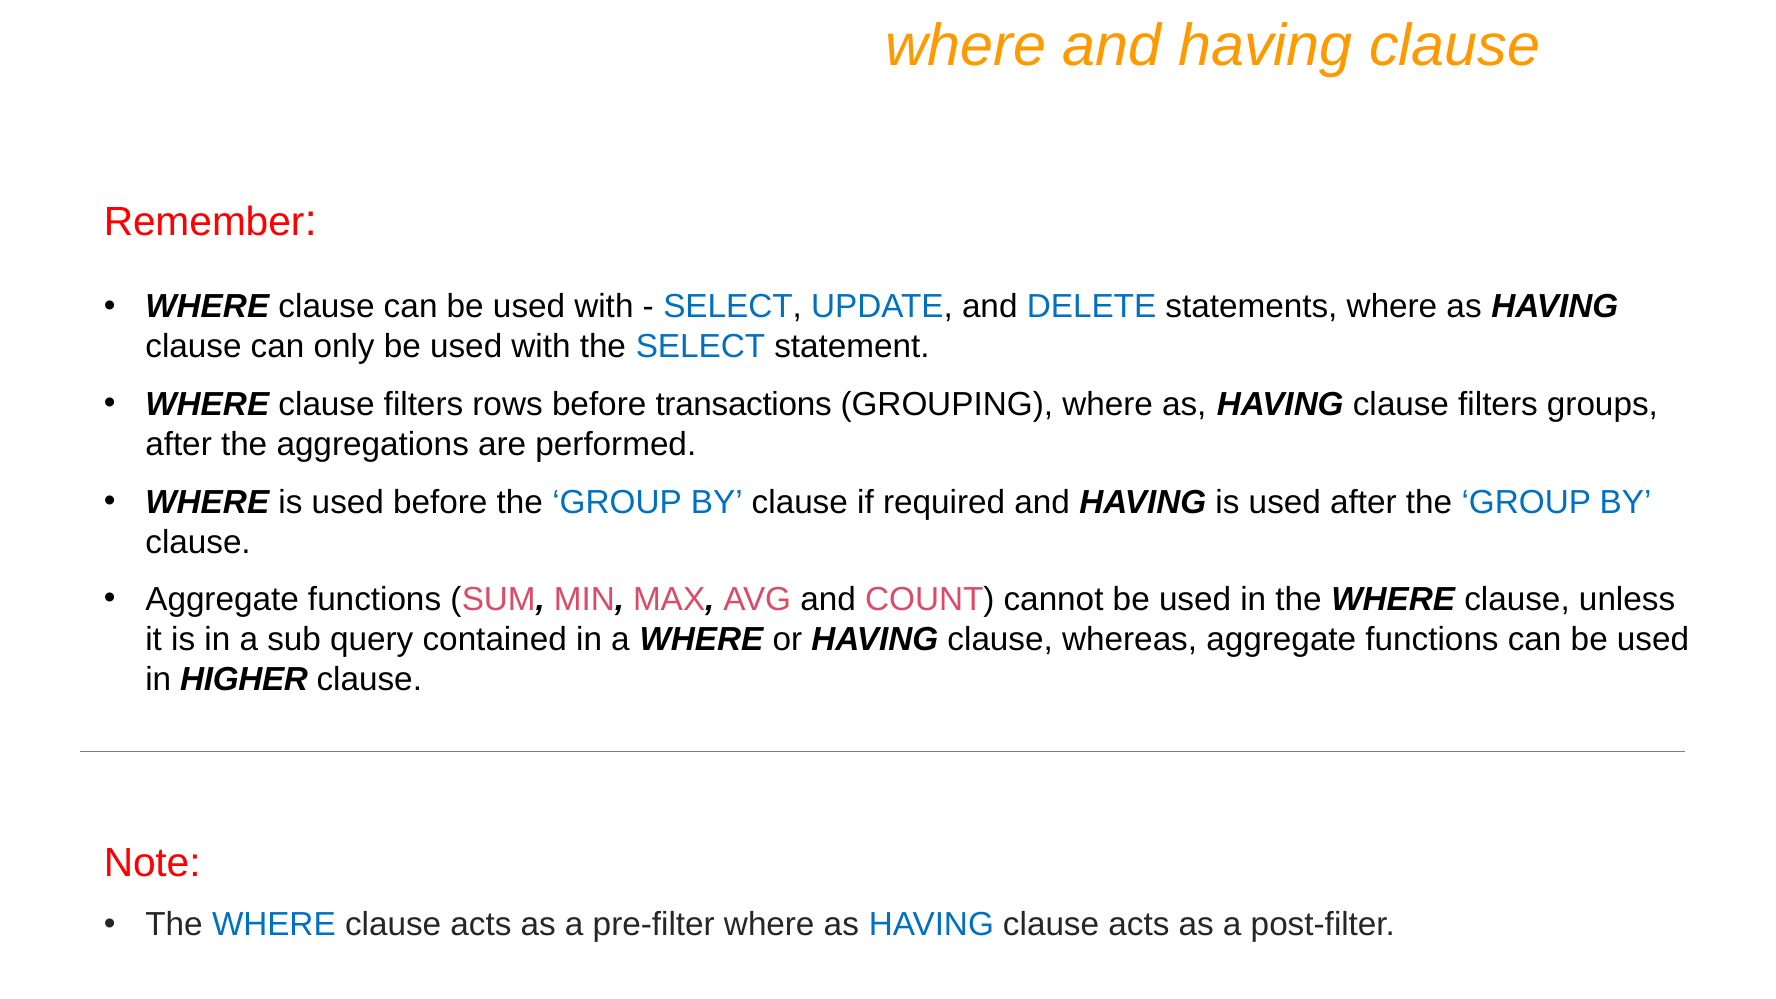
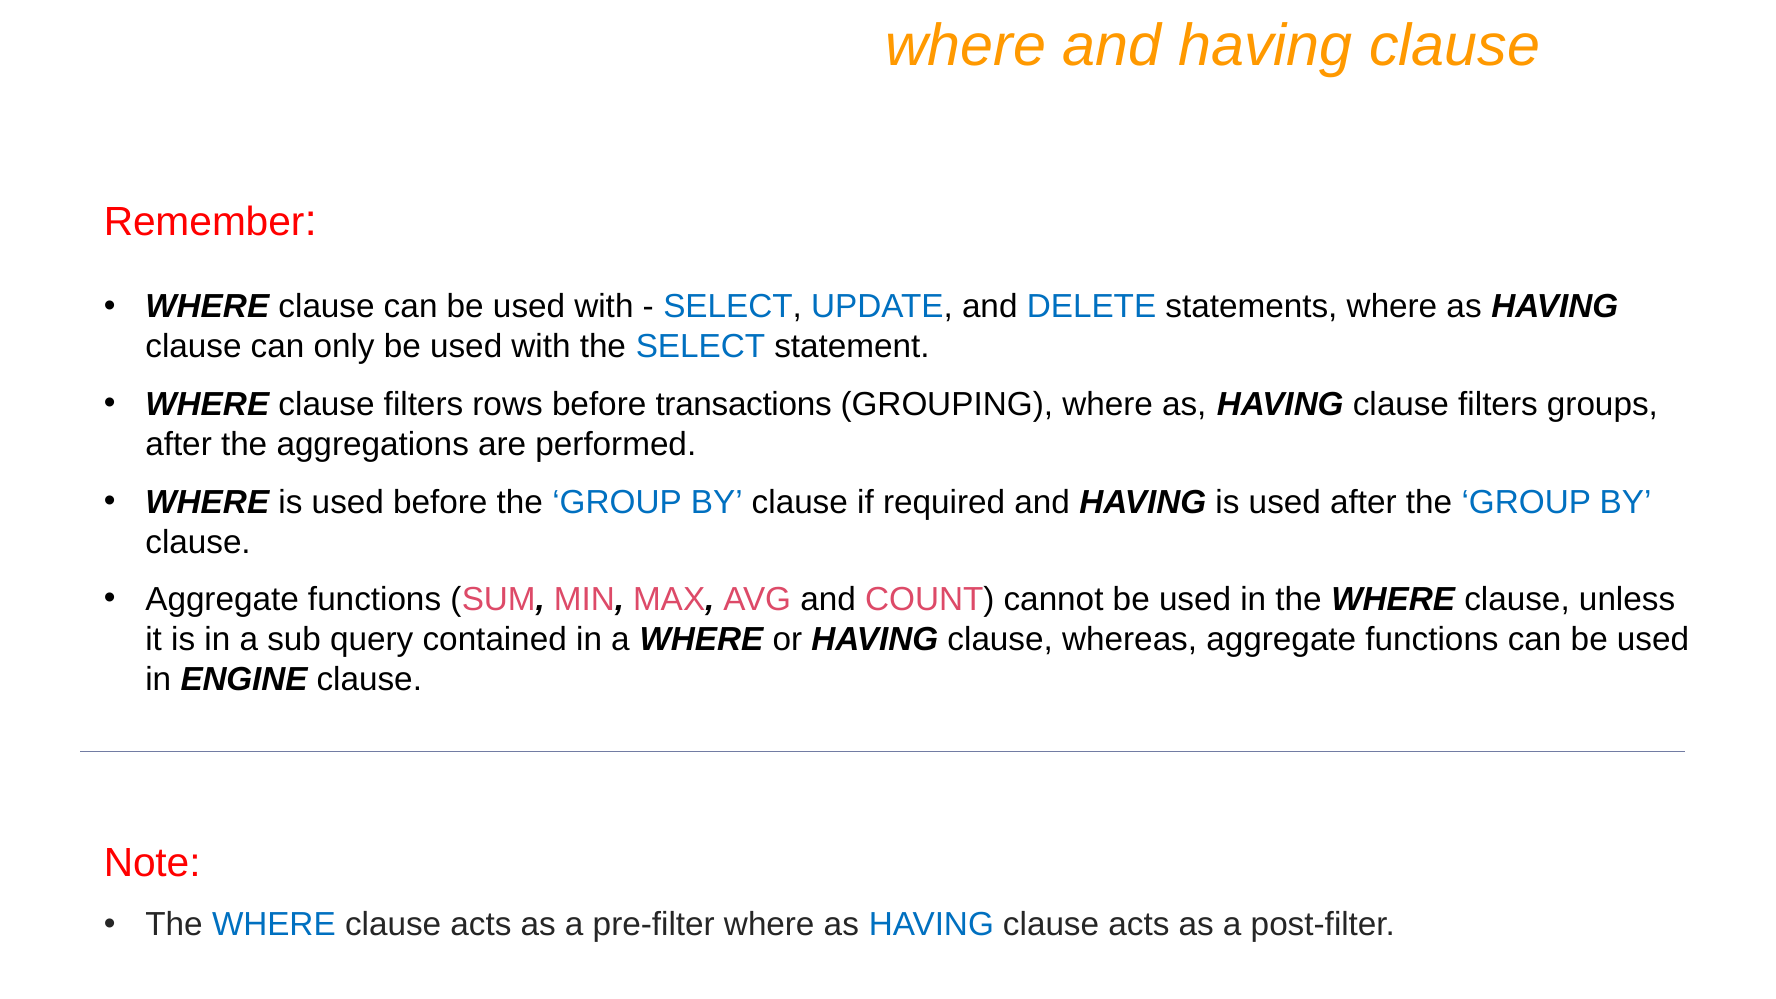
HIGHER: HIGHER -> ENGINE
